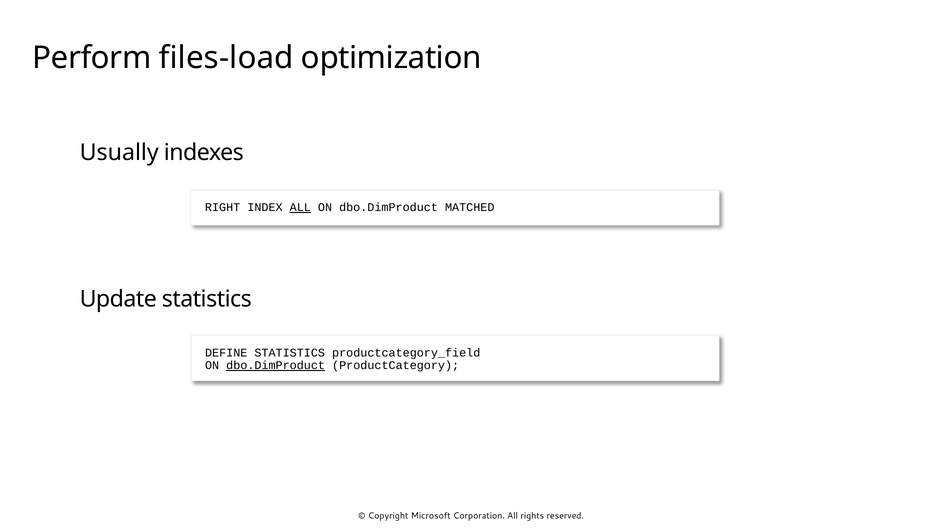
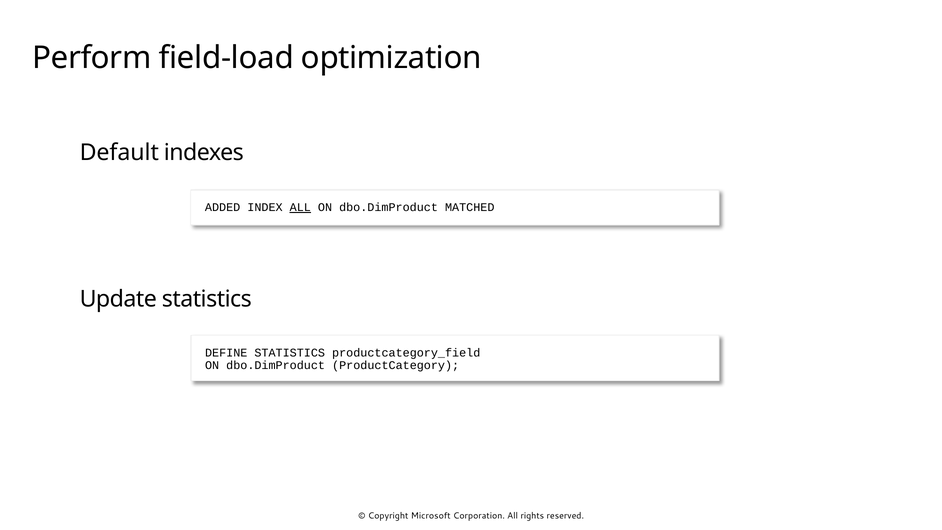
files-load: files-load -> field-load
Usually: Usually -> Default
RIGHT: RIGHT -> ADDED
dbo.DimProduct at (276, 365) underline: present -> none
